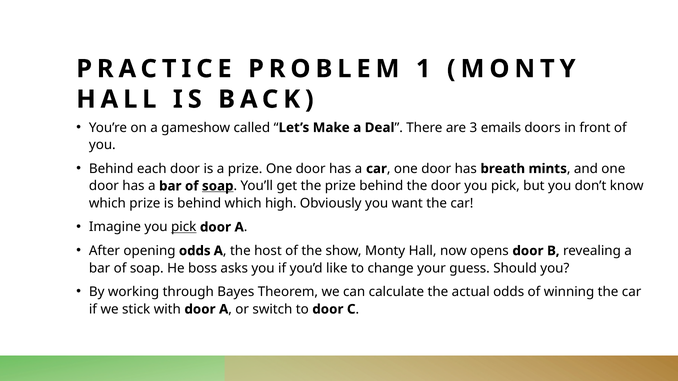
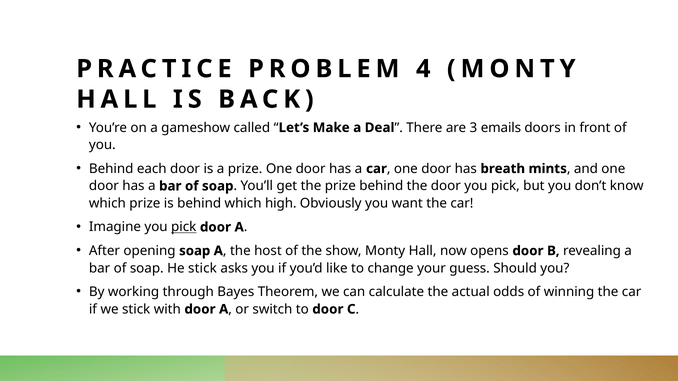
1: 1 -> 4
soap at (218, 186) underline: present -> none
opening odds: odds -> soap
He boss: boss -> stick
